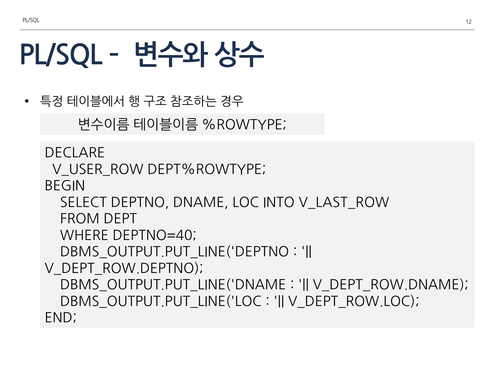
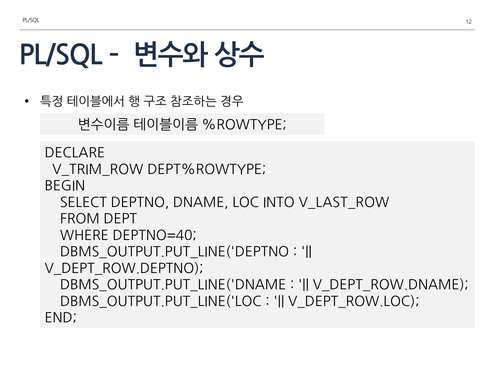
V_USER_ROW: V_USER_ROW -> V_TRIM_ROW
